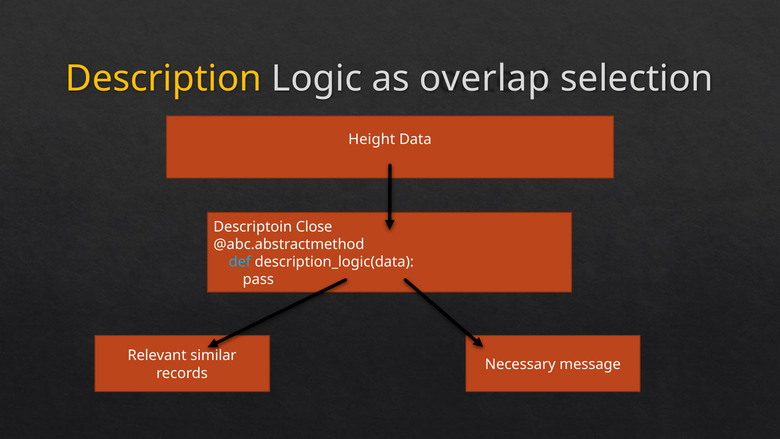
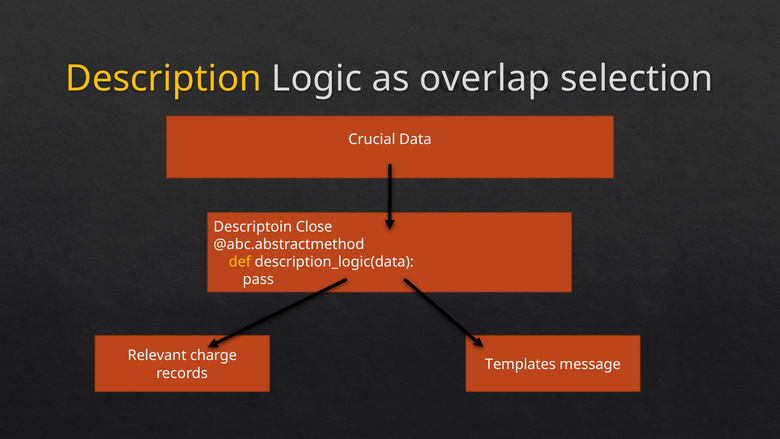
Height: Height -> Crucial
def colour: light blue -> yellow
similar: similar -> charge
Necessary: Necessary -> Templates
